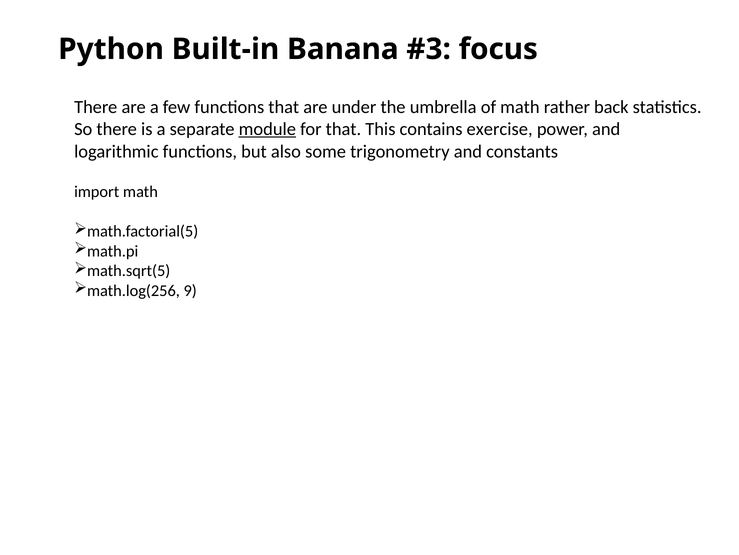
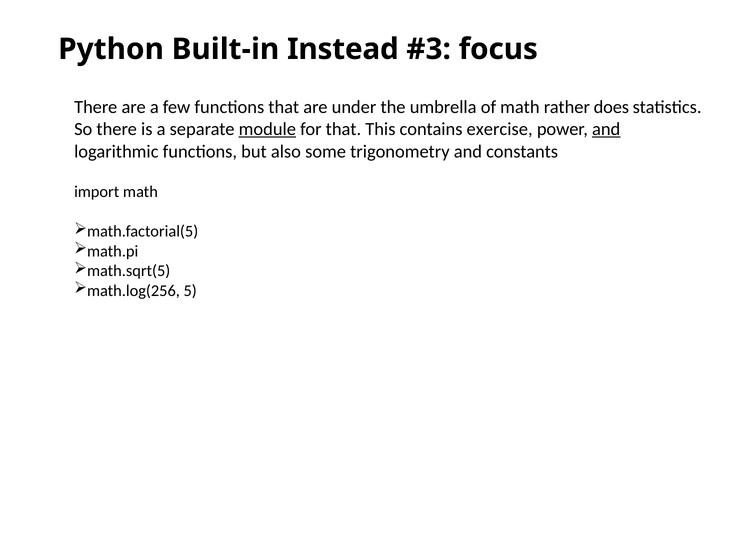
Banana: Banana -> Instead
back: back -> does
and at (606, 129) underline: none -> present
9: 9 -> 5
